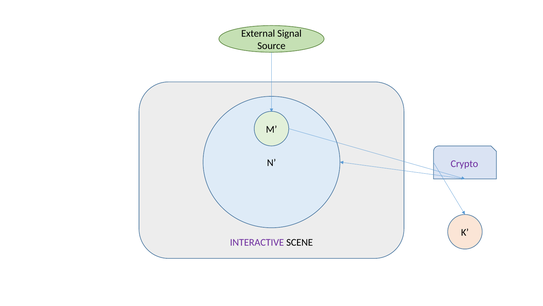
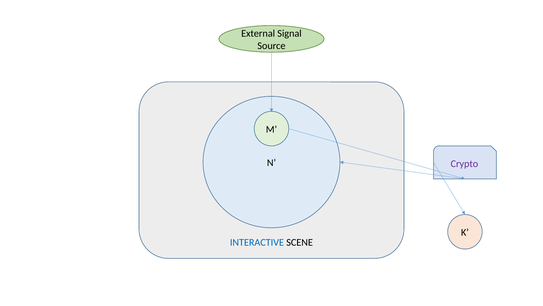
INTERACTIVE colour: purple -> blue
